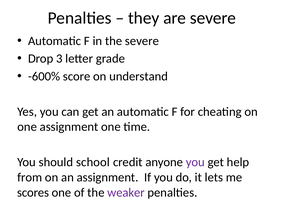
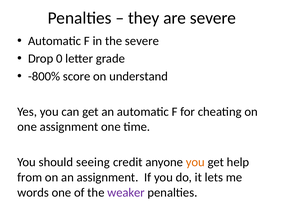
3: 3 -> 0
-600%: -600% -> -800%
school: school -> seeing
you at (195, 162) colour: purple -> orange
scores: scores -> words
